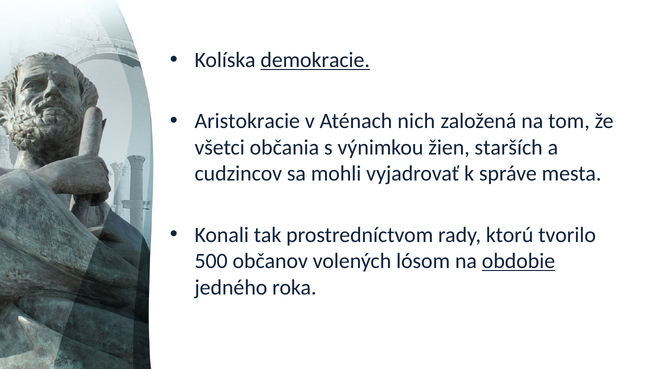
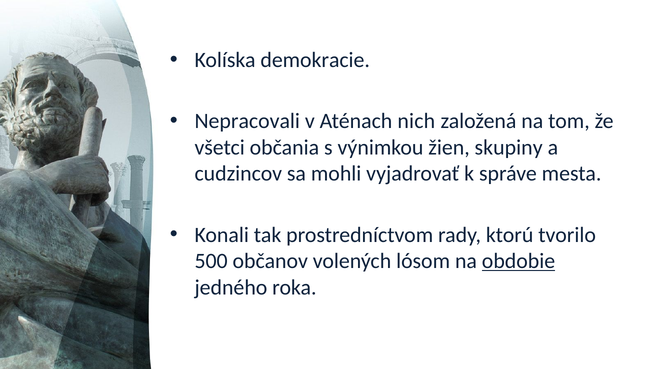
demokracie underline: present -> none
Aristokracie: Aristokracie -> Nepracovali
starších: starších -> skupiny
